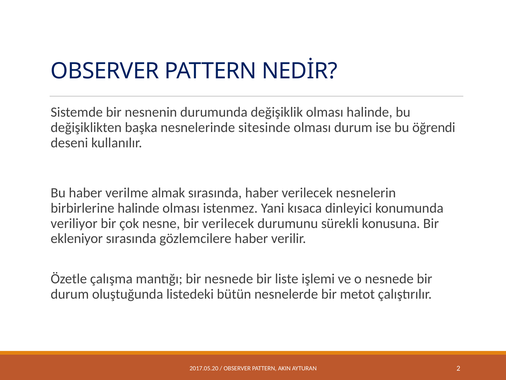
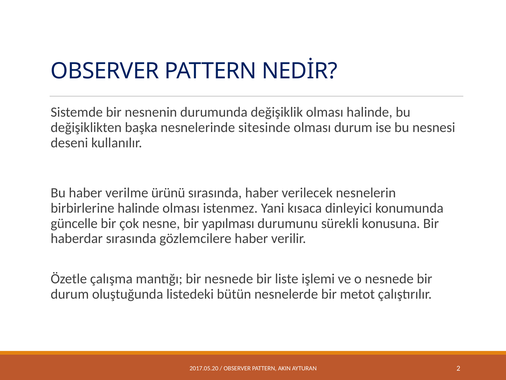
öğrendi: öğrendi -> nesnesi
almak: almak -> ürünü
veriliyor: veriliyor -> güncelle
bir verilecek: verilecek -> yapılması
ekleniyor: ekleniyor -> haberdar
